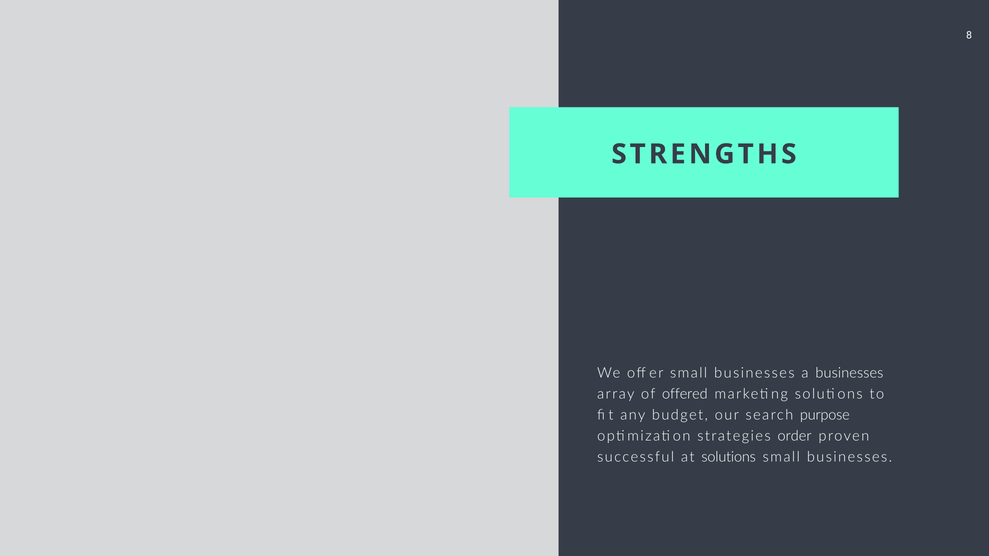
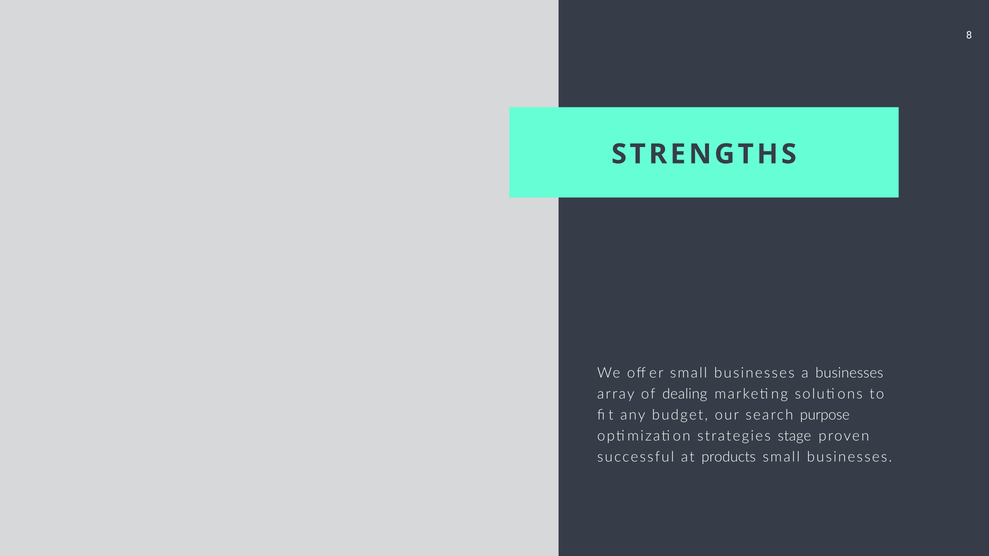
offered: offered -> dealing
order: order -> stage
at solutions: solutions -> products
